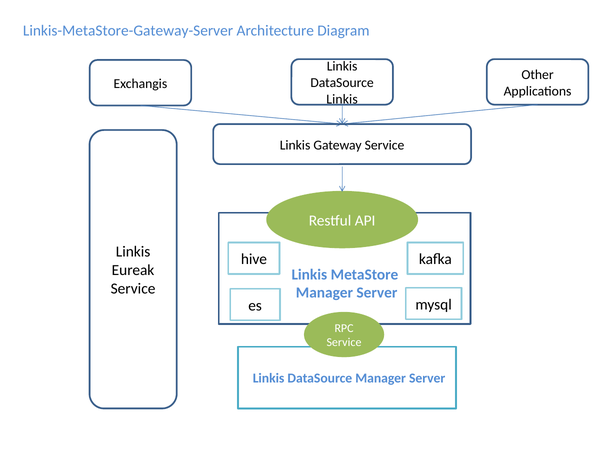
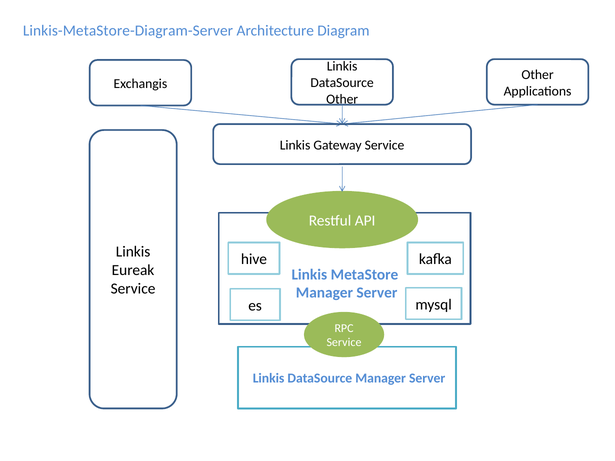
Linkis-MetaStore-Gateway-Server: Linkis-MetaStore-Gateway-Server -> Linkis-MetaStore-Diagram-Server
Linkis at (342, 99): Linkis -> Other
